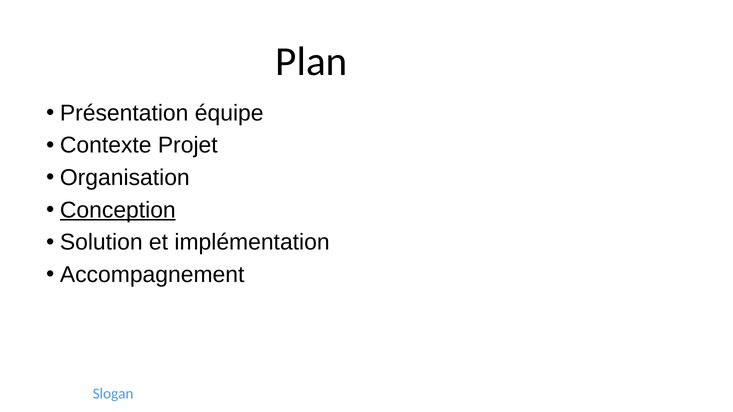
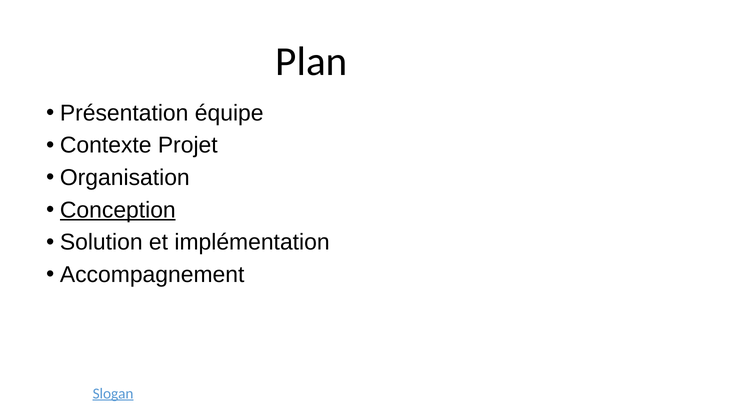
Slogan underline: none -> present
